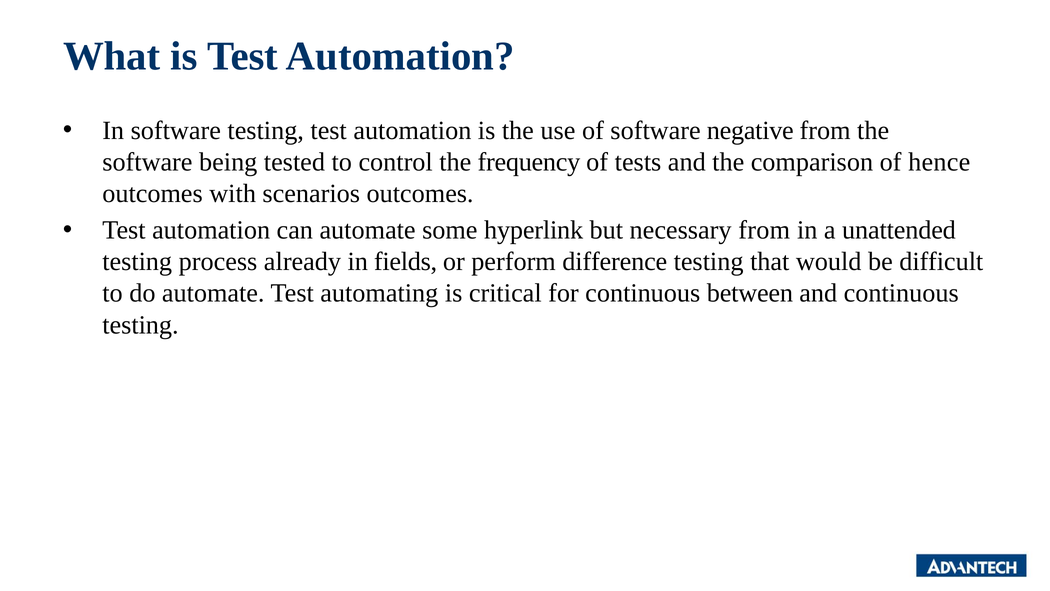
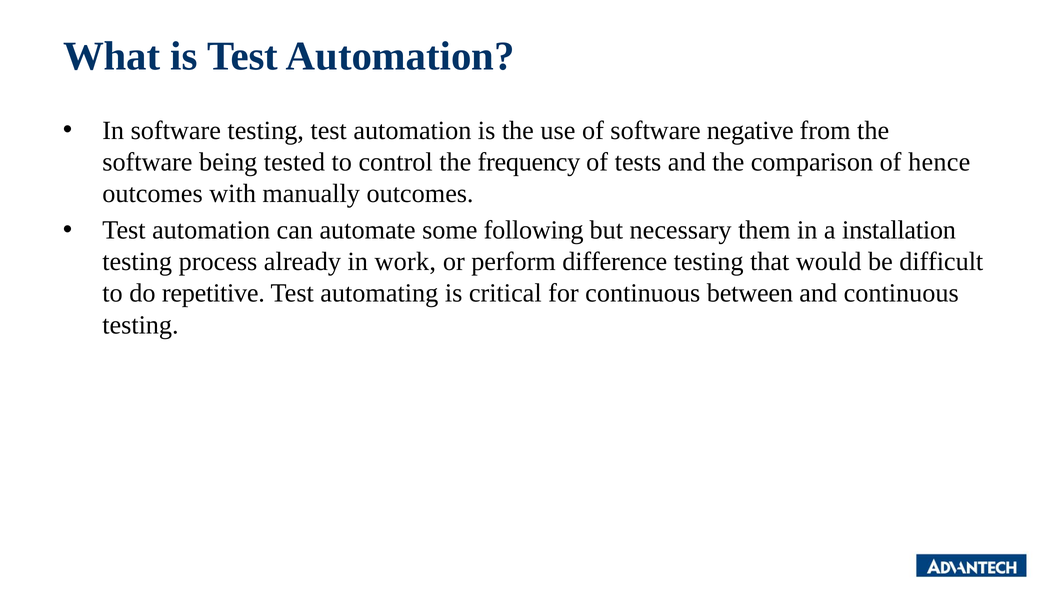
scenarios: scenarios -> manually
hyperlink: hyperlink -> following
necessary from: from -> them
unattended: unattended -> installation
fields: fields -> work
do automate: automate -> repetitive
